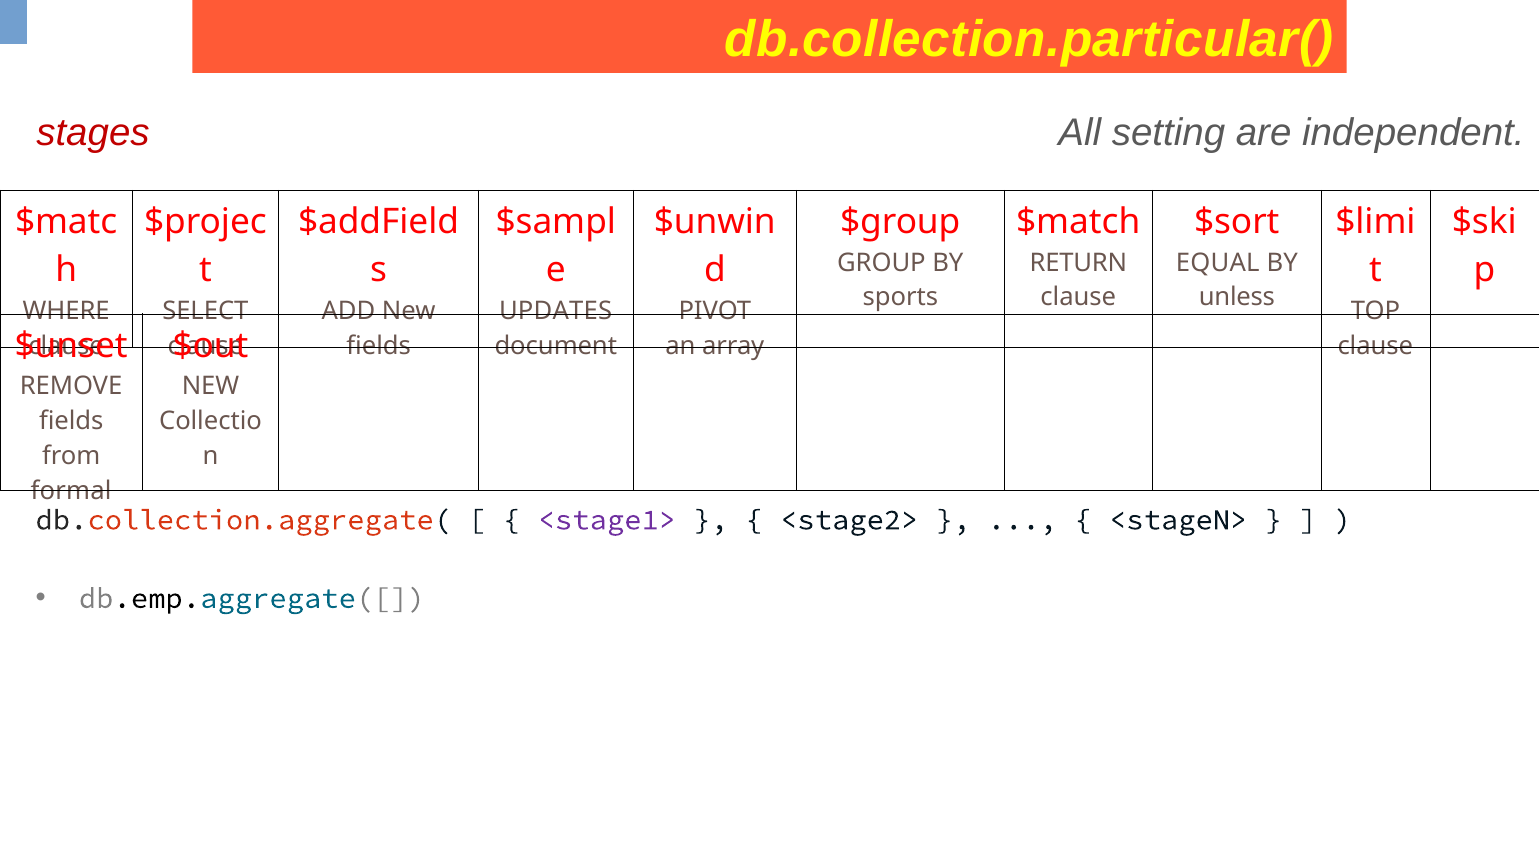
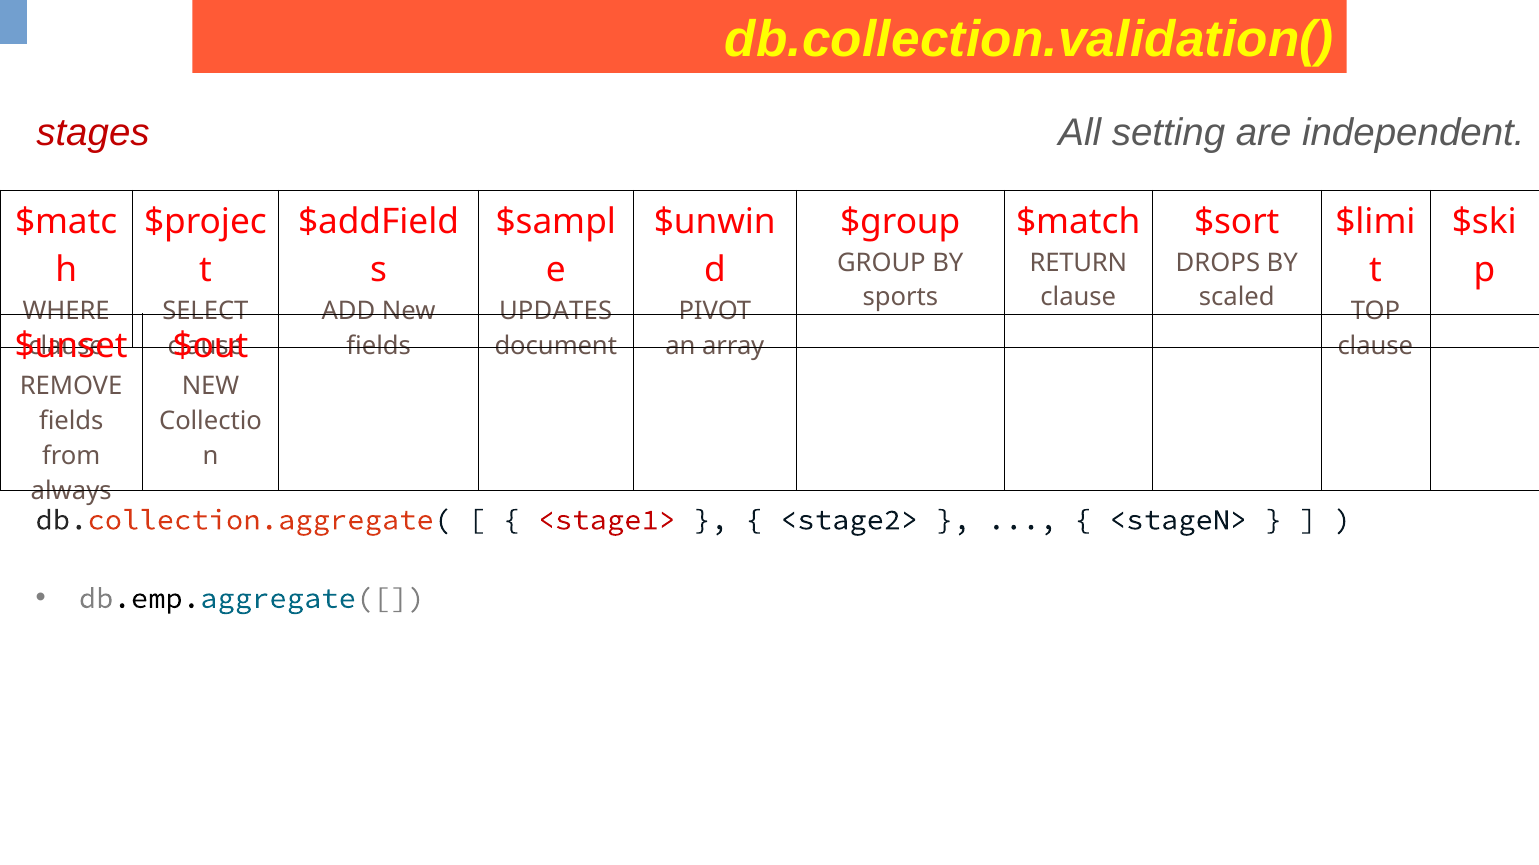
db.collection.particular(: db.collection.particular( -> db.collection.validation(
EQUAL: EQUAL -> DROPS
unless: unless -> scaled
formal: formal -> always
<stage1> colour: purple -> red
